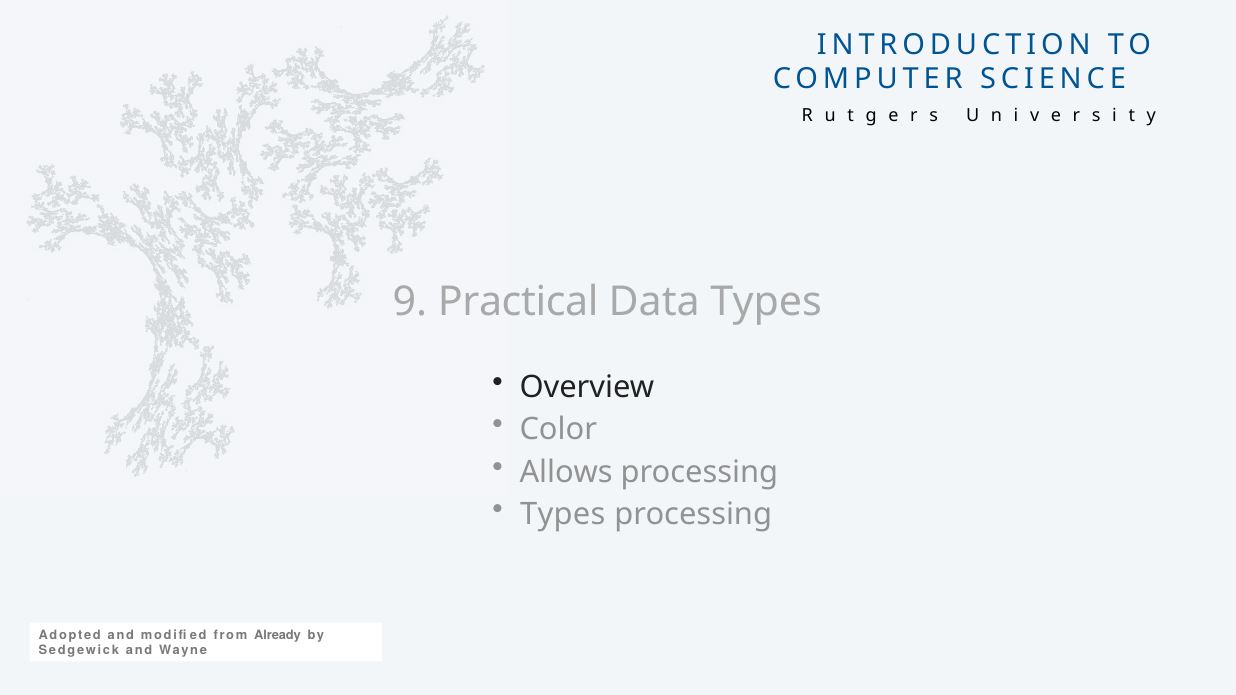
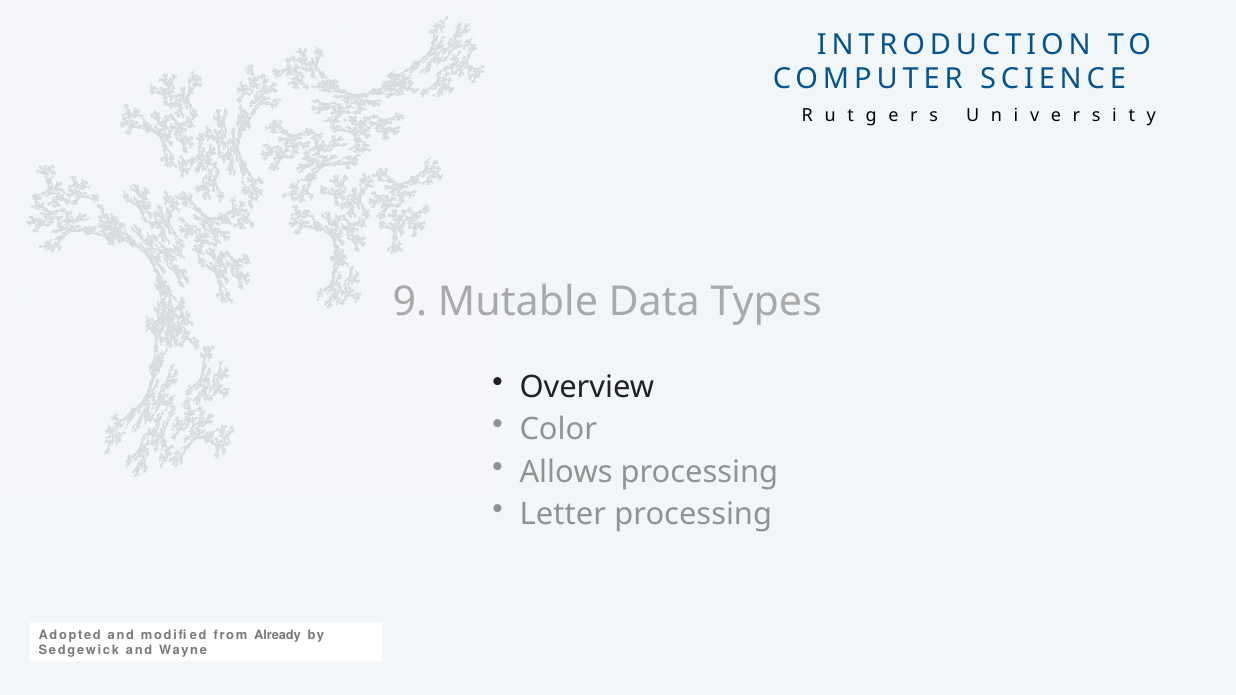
Practical: Practical -> Mutable
Types at (563, 515): Types -> Letter
